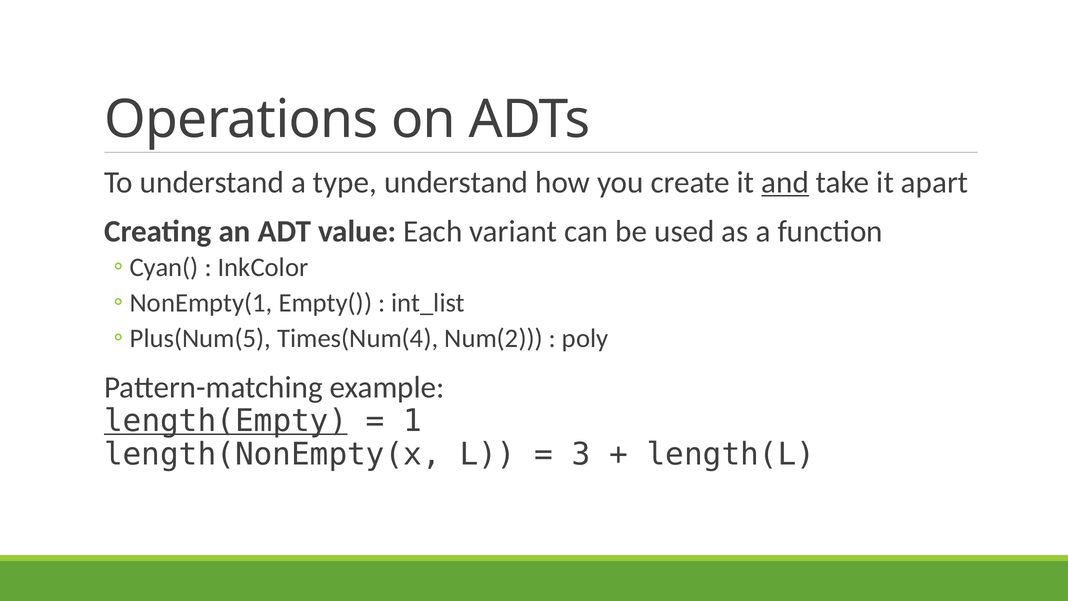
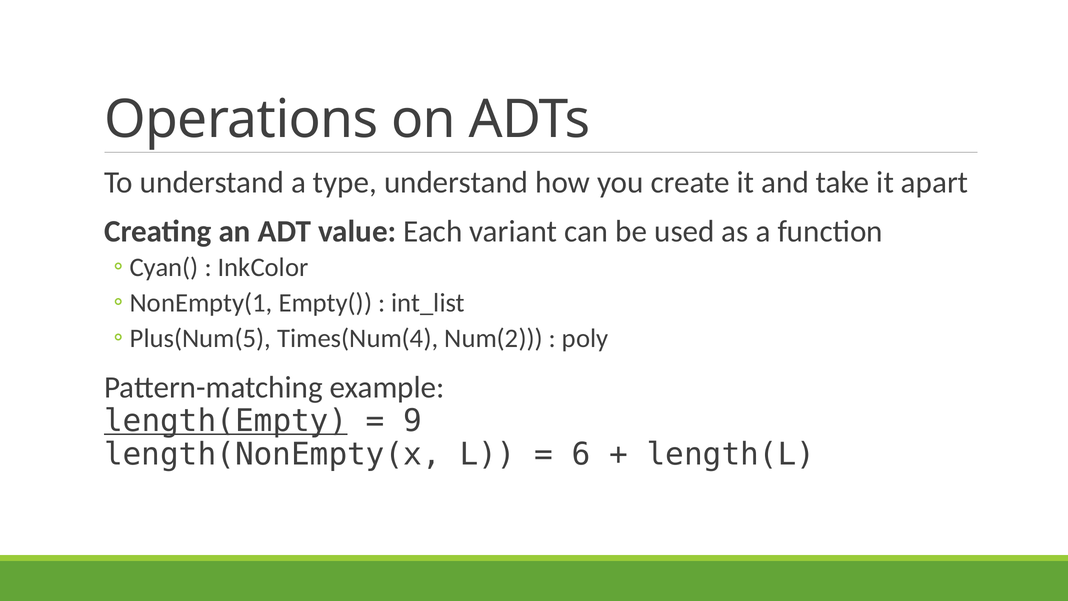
and underline: present -> none
1: 1 -> 9
3: 3 -> 6
